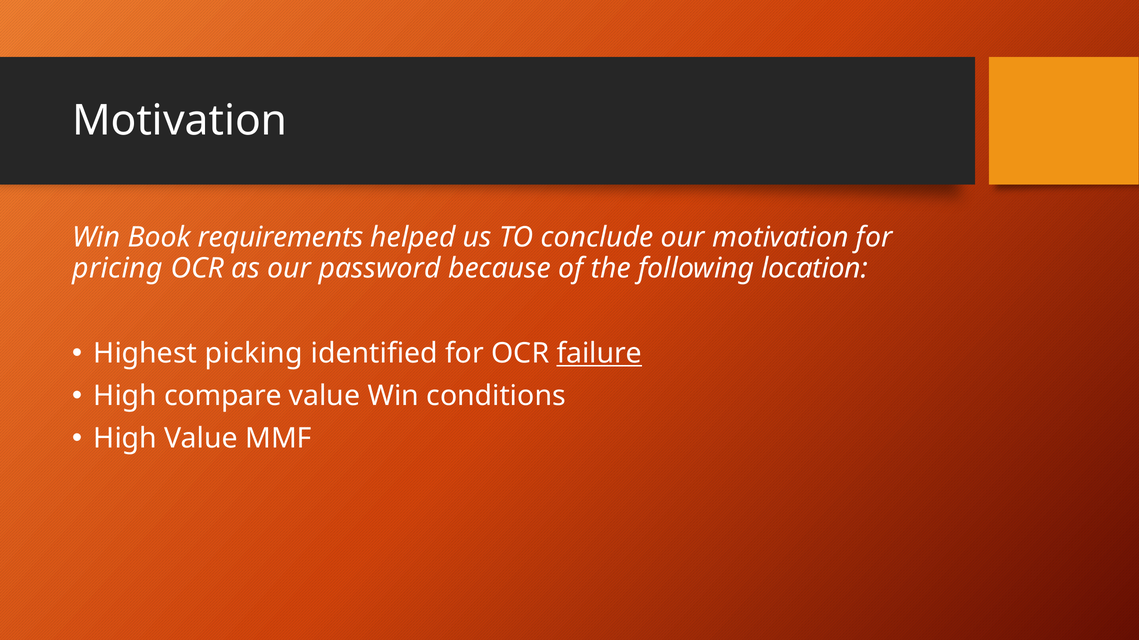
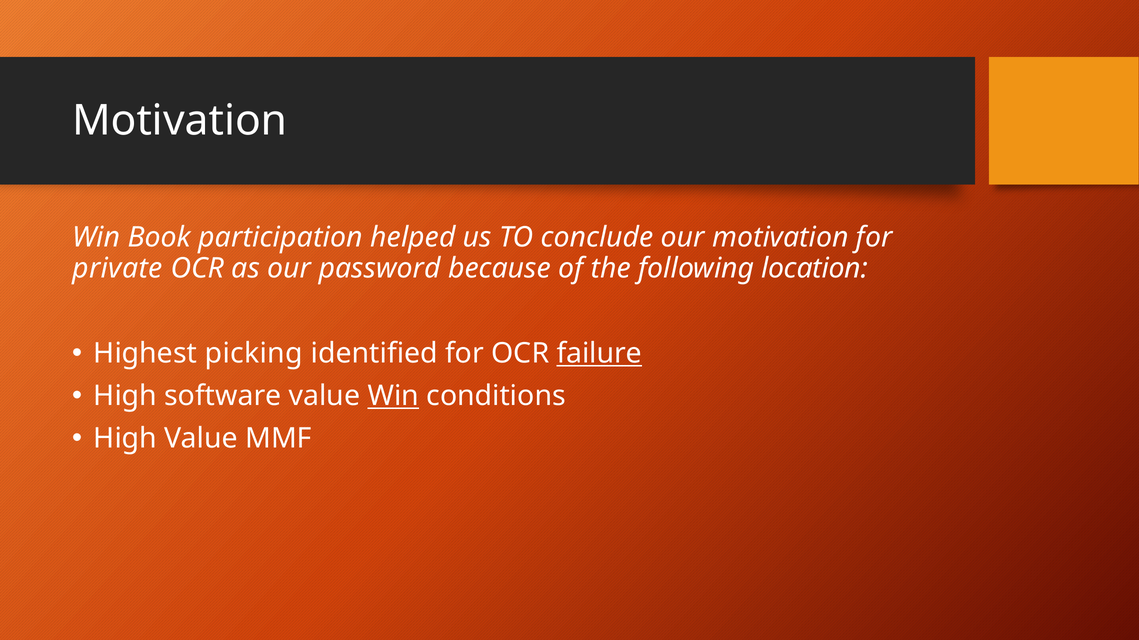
requirements: requirements -> participation
pricing: pricing -> private
compare: compare -> software
Win at (393, 396) underline: none -> present
